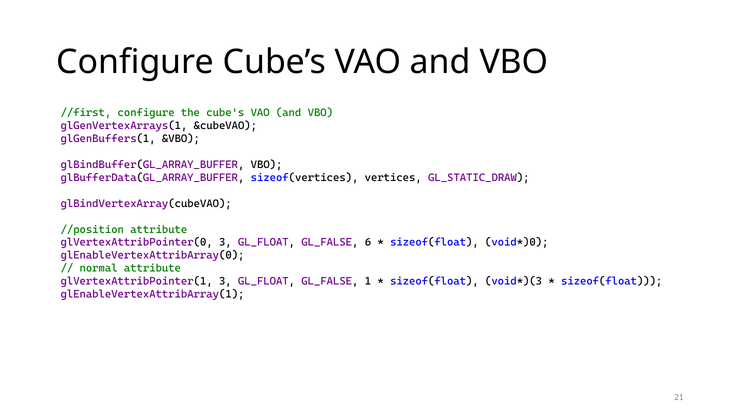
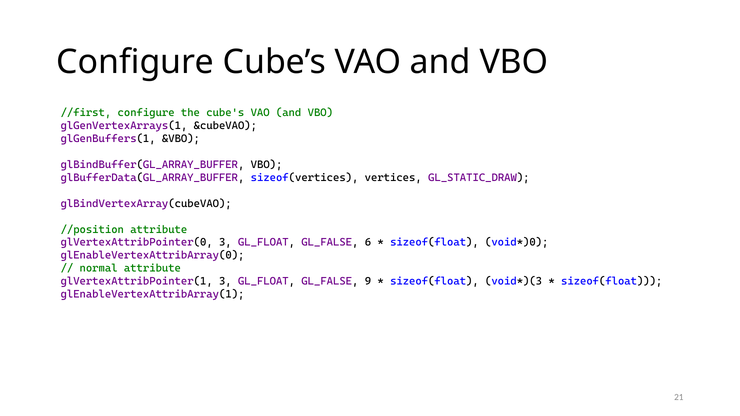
1: 1 -> 9
